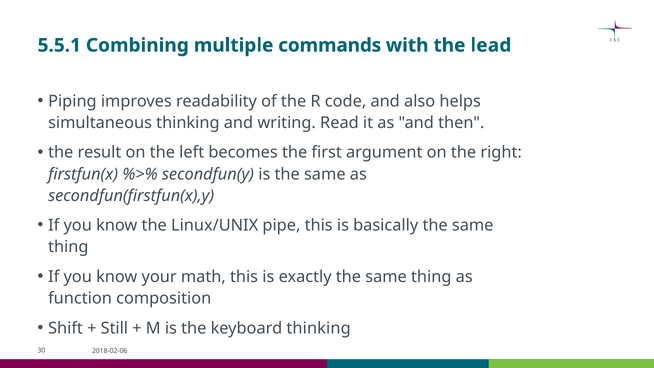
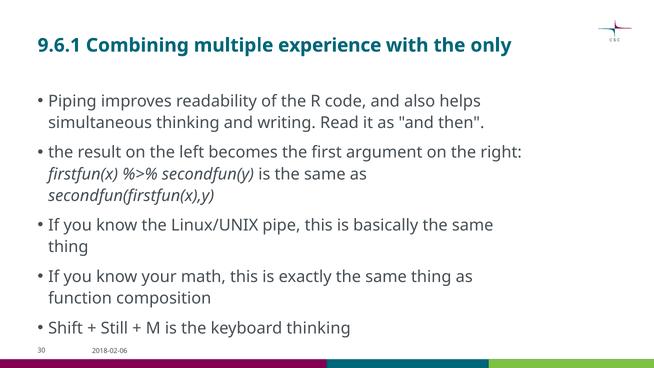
5.5.1: 5.5.1 -> 9.6.1
commands: commands -> experience
lead: lead -> only
